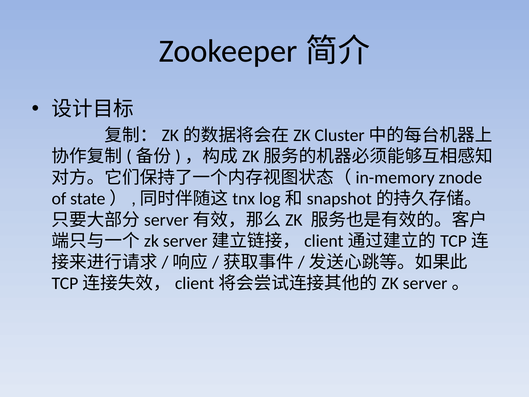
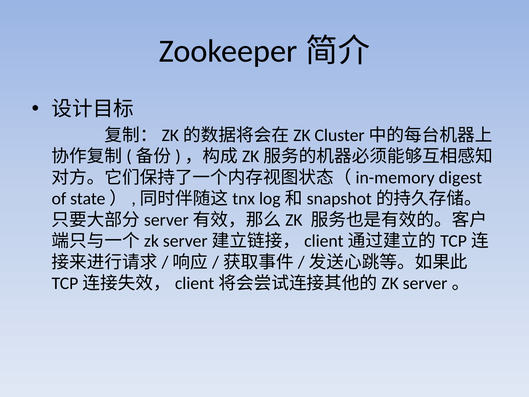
znode: znode -> digest
